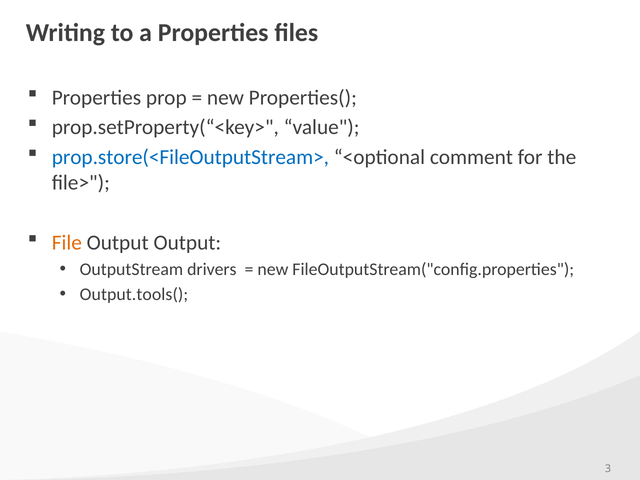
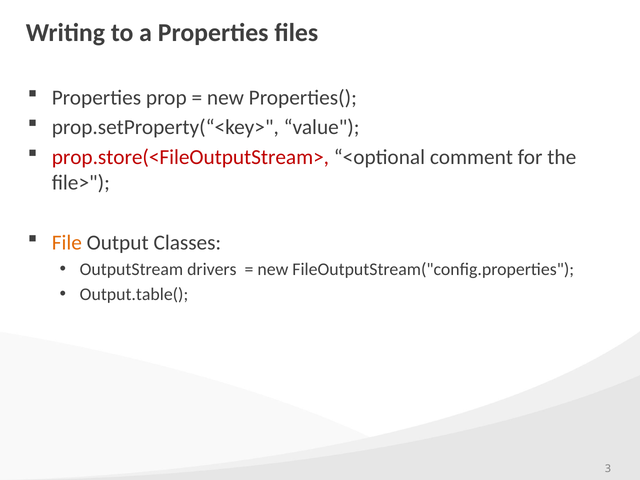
prop.store(<FileOutputStream> colour: blue -> red
Output Output: Output -> Classes
Output.tools(: Output.tools( -> Output.table(
